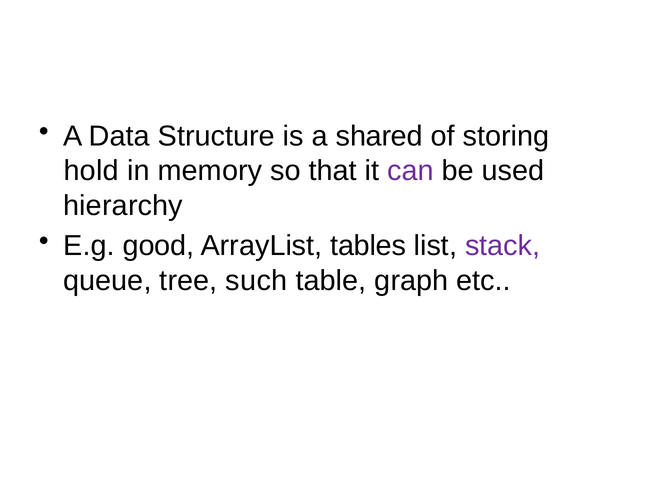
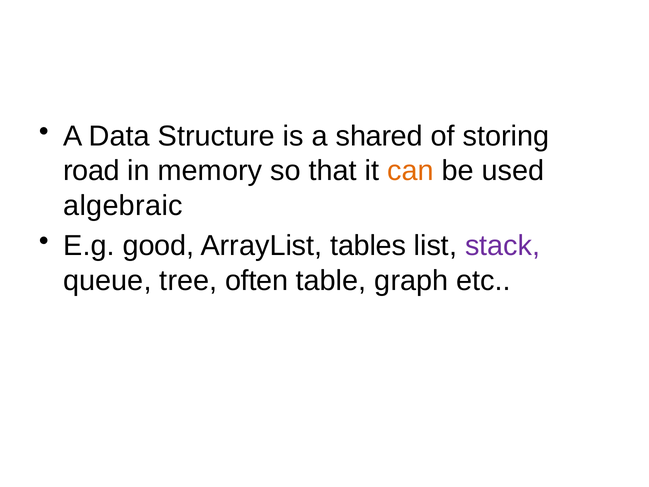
hold: hold -> road
can colour: purple -> orange
hierarchy: hierarchy -> algebraic
such: such -> often
